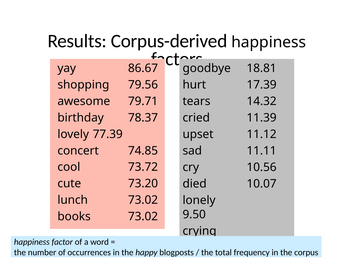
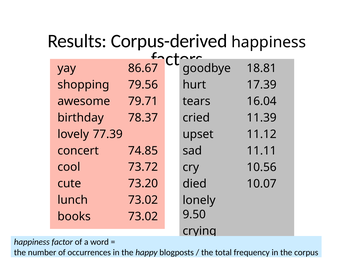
14.32: 14.32 -> 16.04
